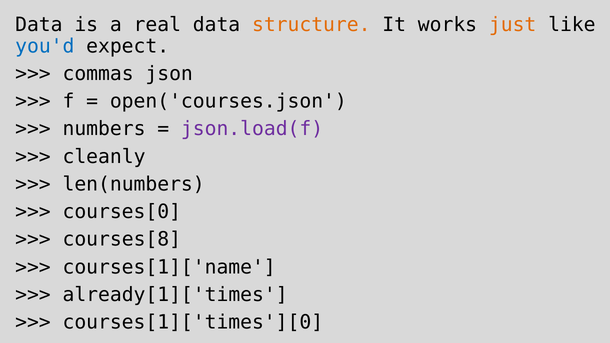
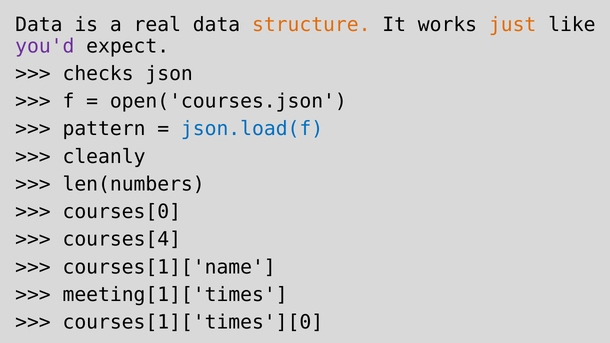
you'd colour: blue -> purple
commas: commas -> checks
numbers: numbers -> pattern
json.load(f colour: purple -> blue
courses[8: courses[8 -> courses[4
already[1]['times: already[1]['times -> meeting[1]['times
